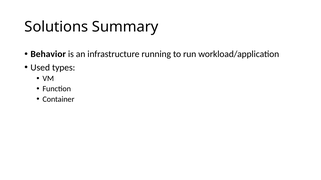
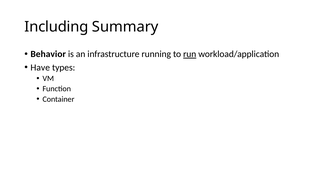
Solutions: Solutions -> Including
run underline: none -> present
Used: Used -> Have
